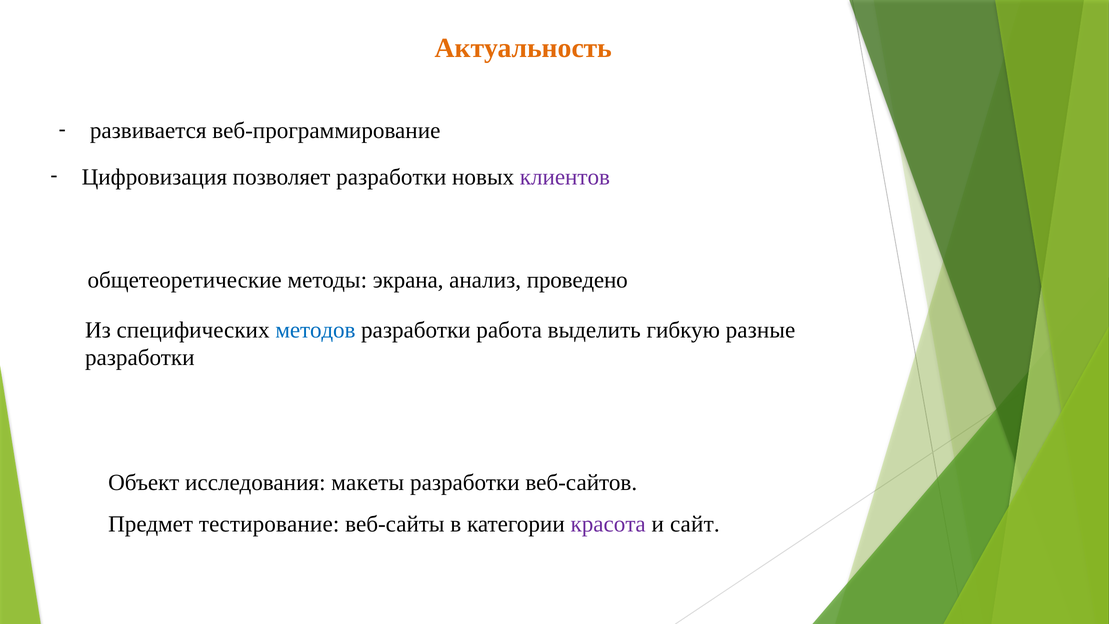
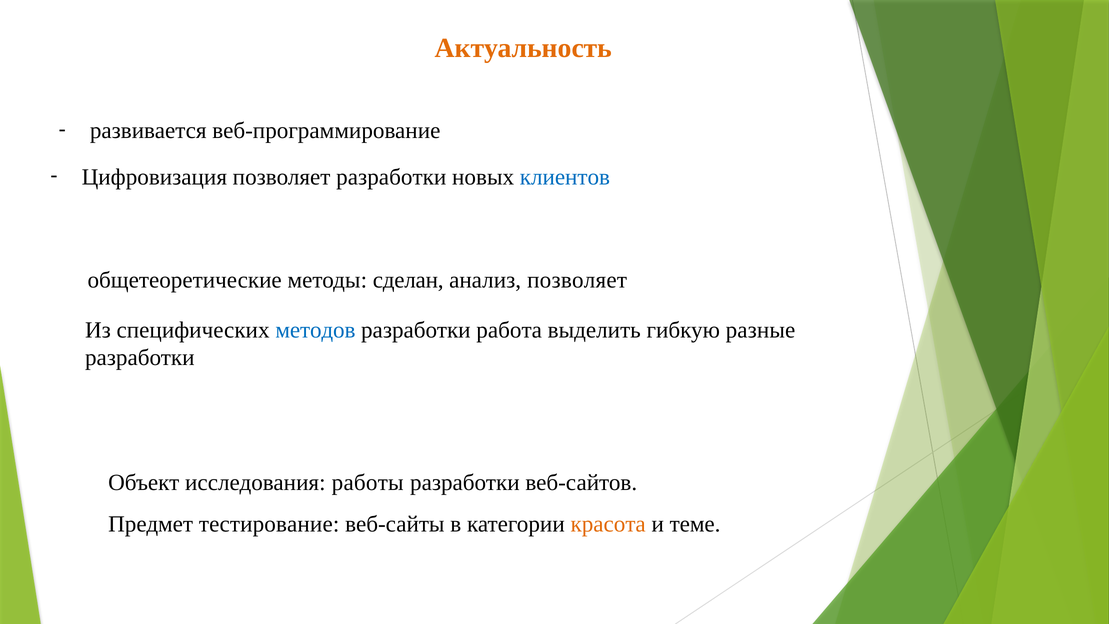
клиентов colour: purple -> blue
экрана: экрана -> сделан
анализ проведено: проведено -> позволяет
макеты: макеты -> работы
красота colour: purple -> orange
сайт: сайт -> теме
